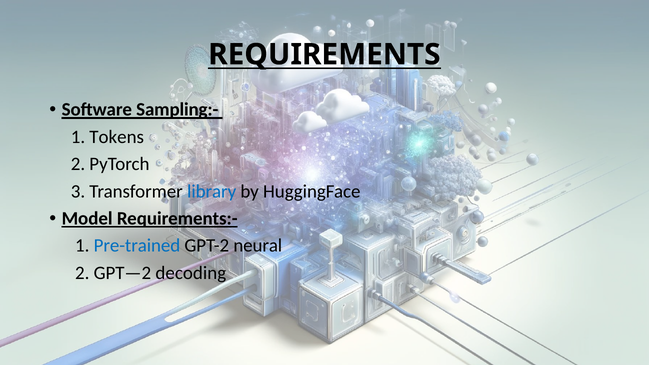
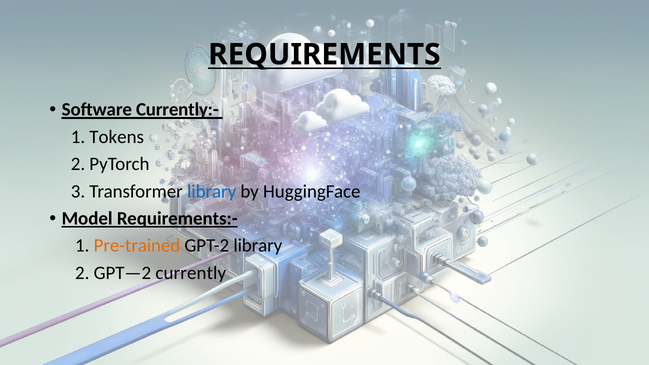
Sampling:-: Sampling:- -> Currently:-
Pre-trained colour: blue -> orange
GPT-2 neural: neural -> library
decoding: decoding -> currently
